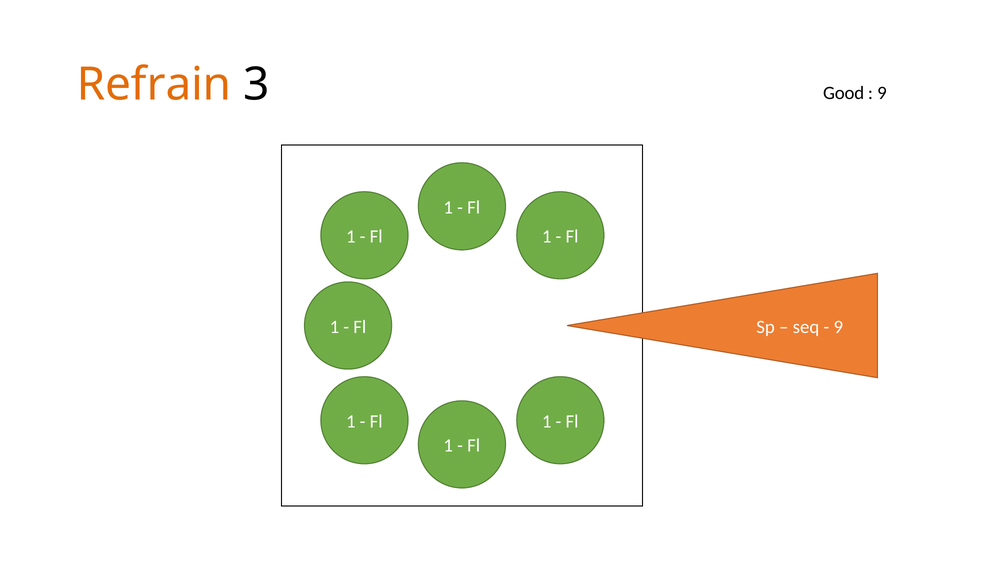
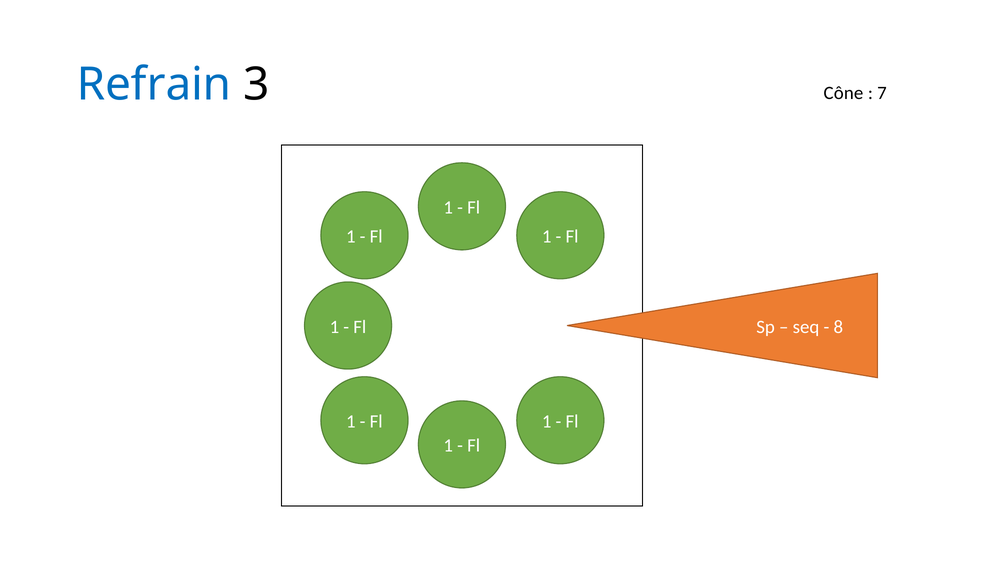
Refrain colour: orange -> blue
Good: Good -> Cône
9 at (882, 93): 9 -> 7
9 at (838, 327): 9 -> 8
